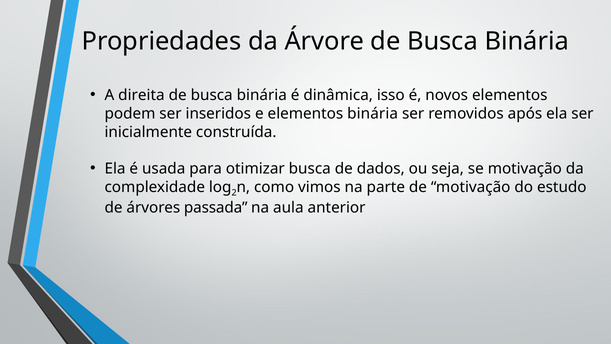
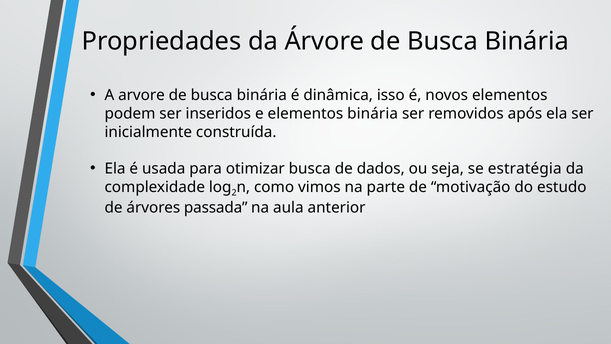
direita: direita -> arvore
se motivação: motivação -> estratégia
